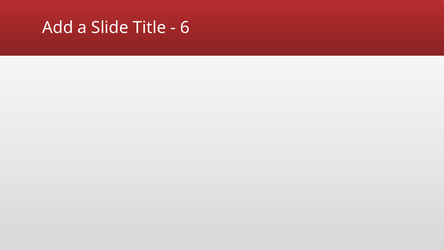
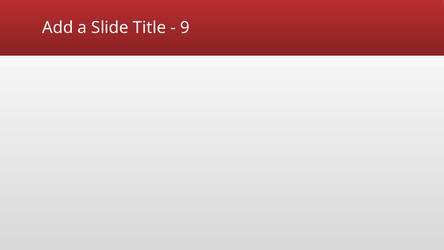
6: 6 -> 9
